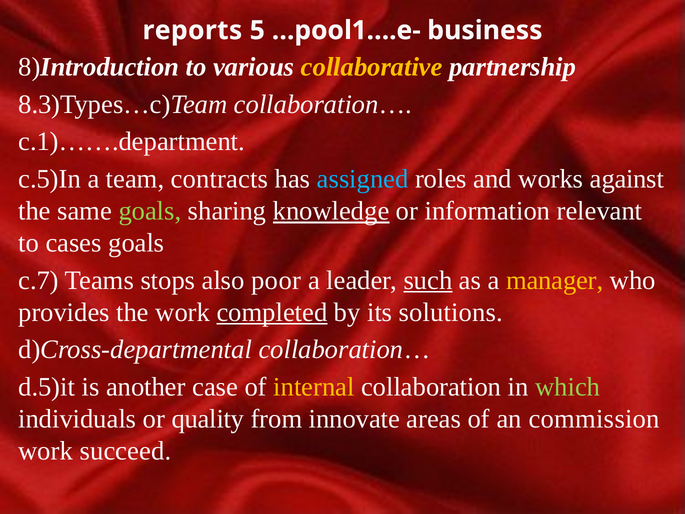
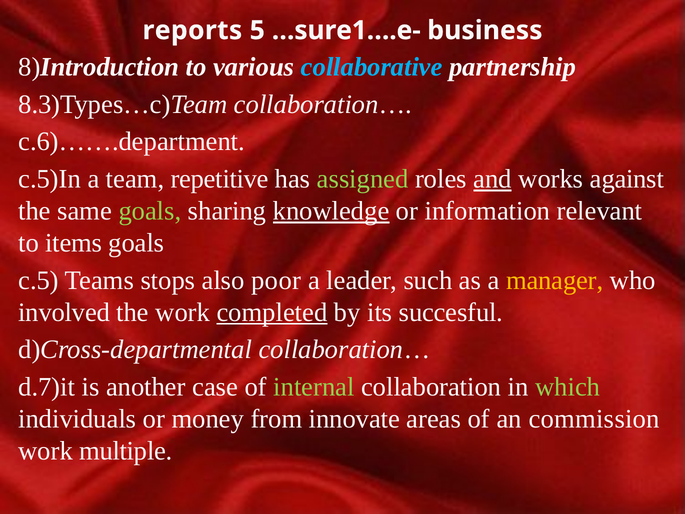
…pool1….e-: …pool1….e- -> …sure1….e-
collaborative colour: yellow -> light blue
c.1)…….department: c.1)…….department -> c.6)…….department
contracts: contracts -> repetitive
assigned colour: light blue -> light green
and underline: none -> present
cases: cases -> items
c.7: c.7 -> c.5
such underline: present -> none
provides: provides -> involved
solutions: solutions -> succesful
d.5)it: d.5)it -> d.7)it
internal colour: yellow -> light green
quality: quality -> money
succeed: succeed -> multiple
